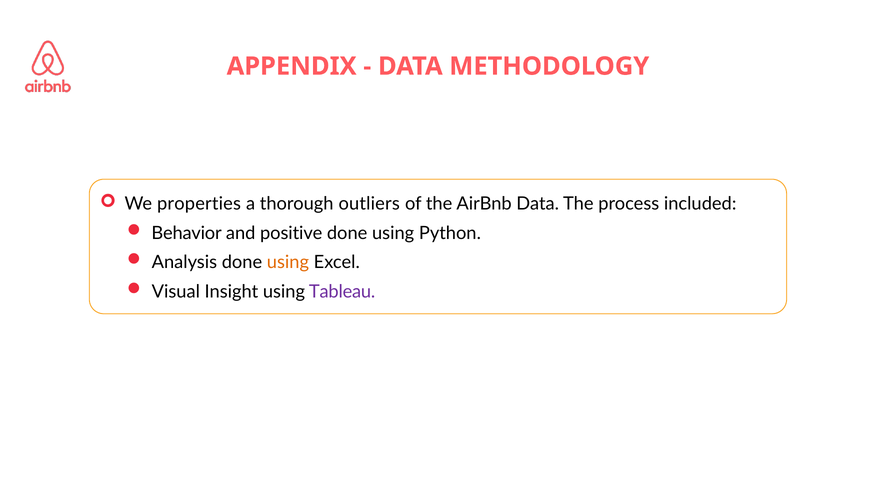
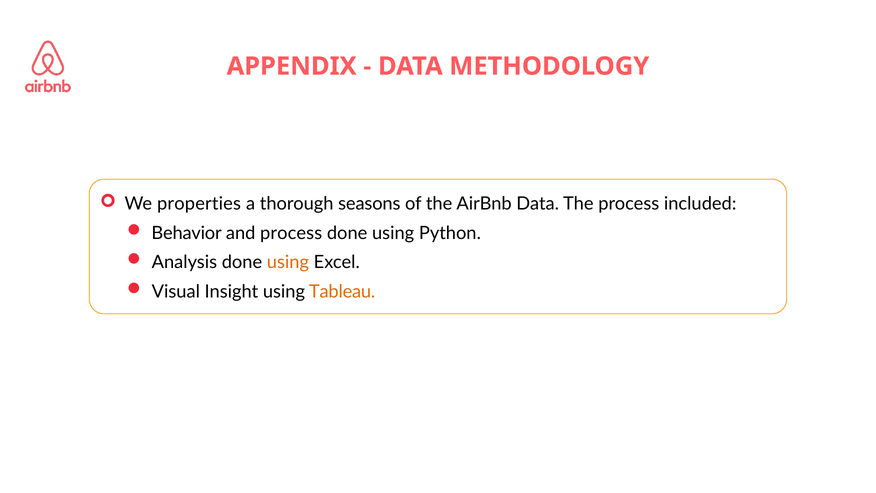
outliers: outliers -> seasons
and positive: positive -> process
Tableau colour: purple -> orange
